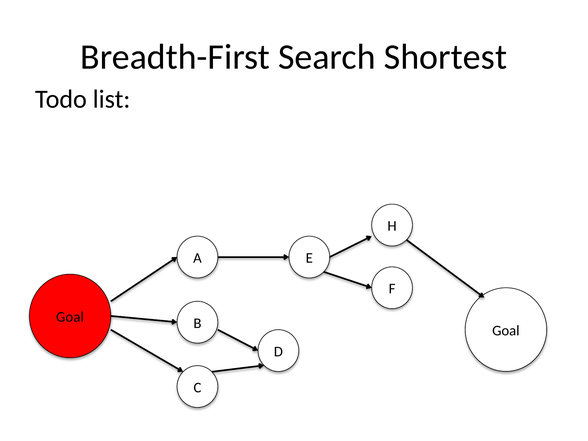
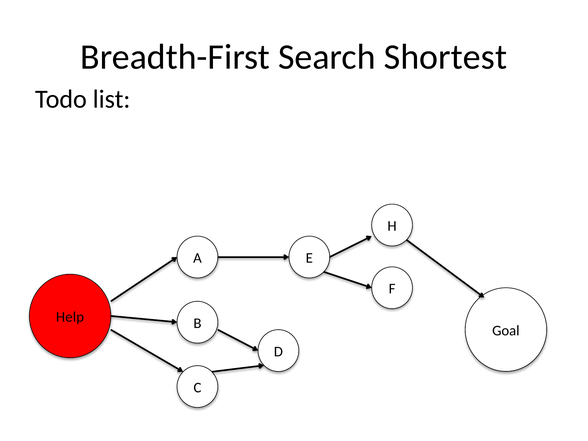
Goal at (70, 317): Goal -> Help
